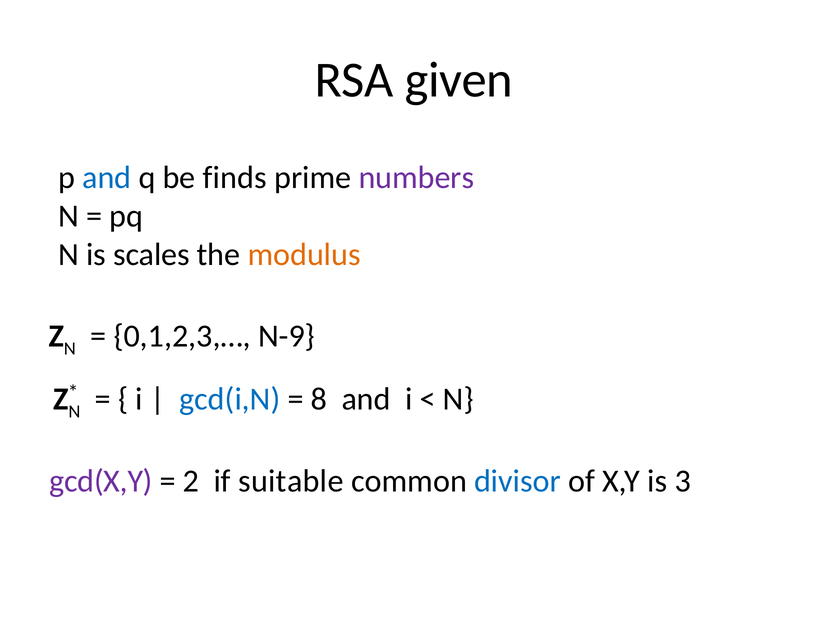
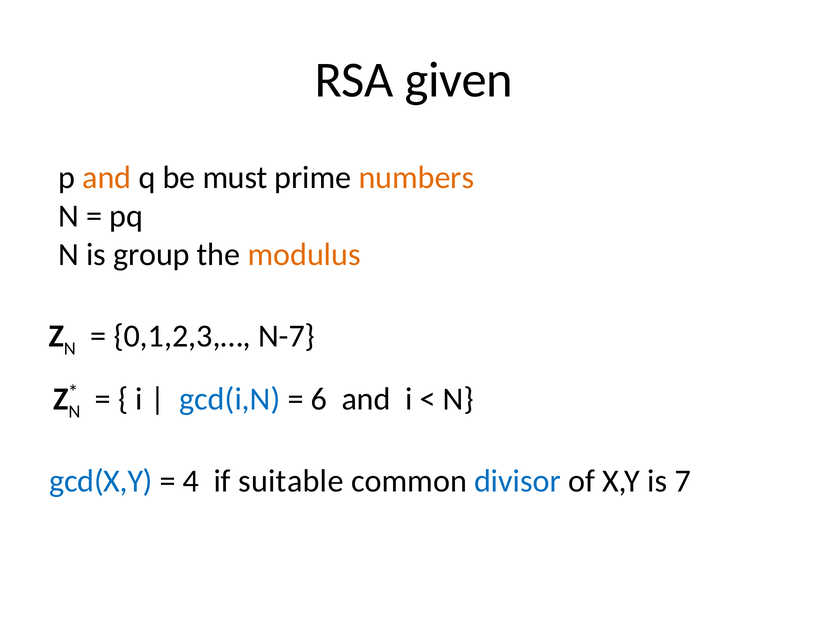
and at (107, 177) colour: blue -> orange
finds: finds -> must
numbers colour: purple -> orange
scales: scales -> group
N-9: N-9 -> N-7
8: 8 -> 6
gcd(X,Y colour: purple -> blue
2: 2 -> 4
3: 3 -> 7
